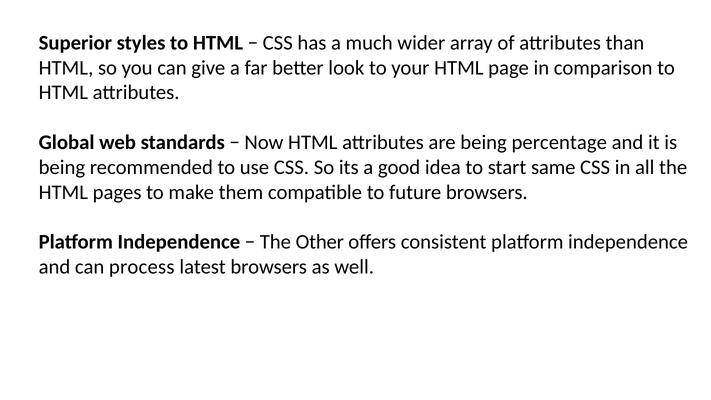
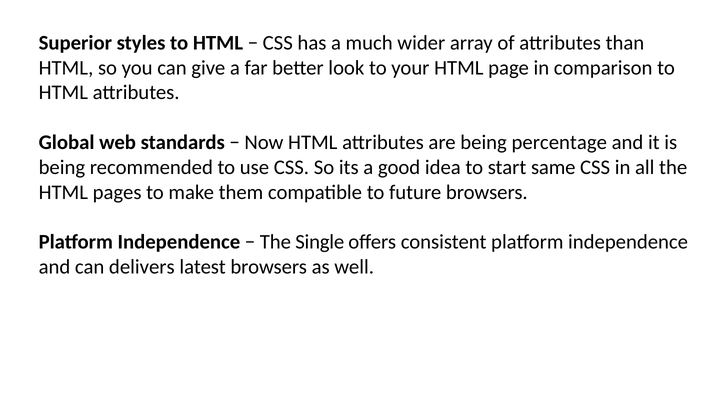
Other: Other -> Single
process: process -> delivers
